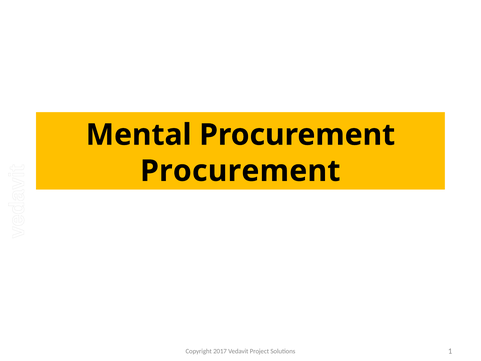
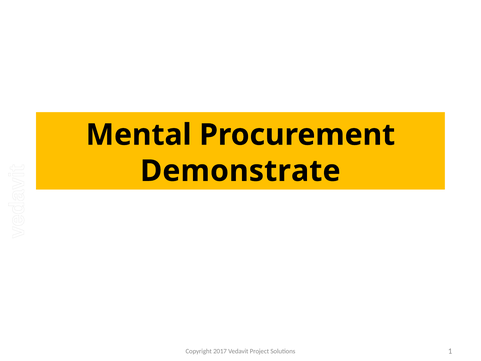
Procurement at (240, 171): Procurement -> Demonstrate
